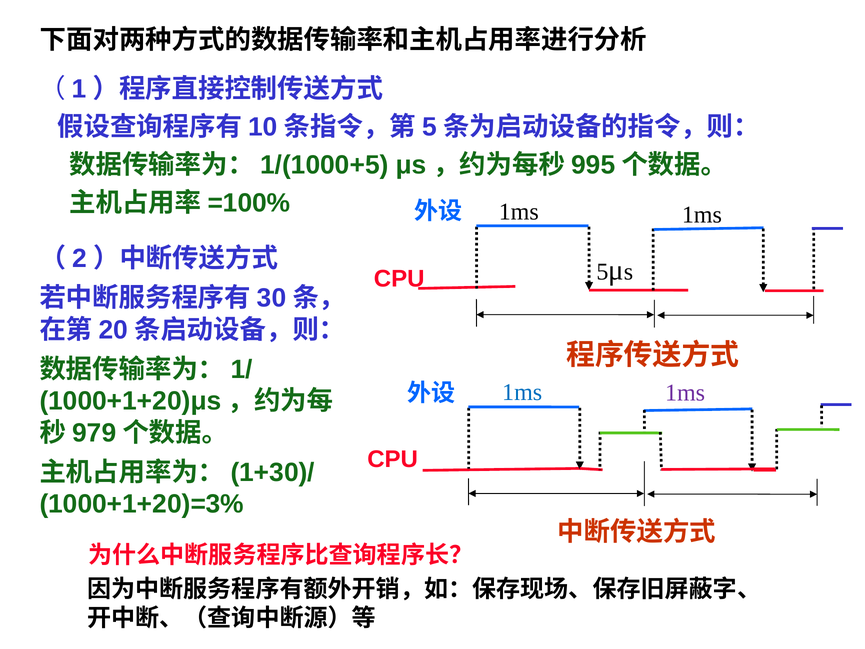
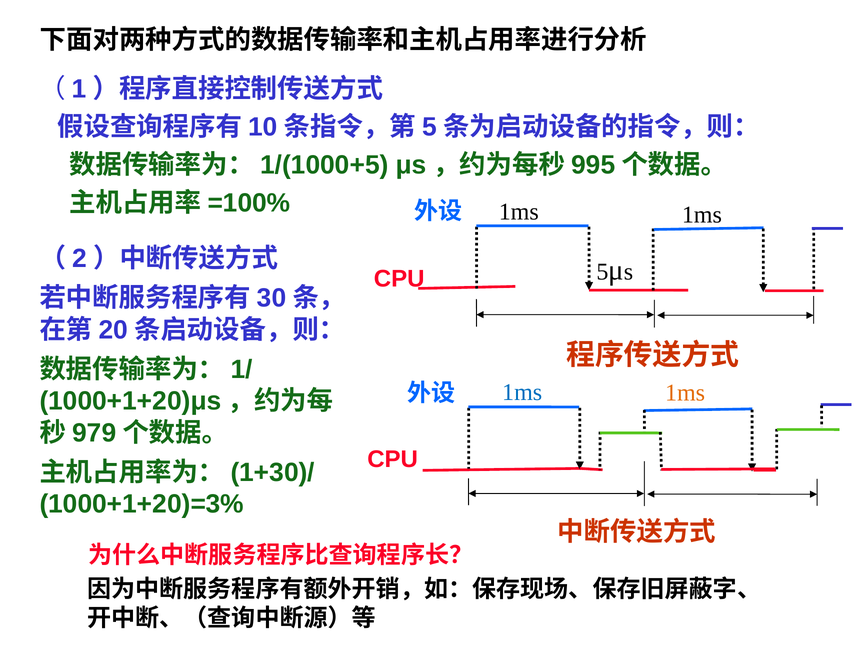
1ms at (685, 393) colour: purple -> orange
